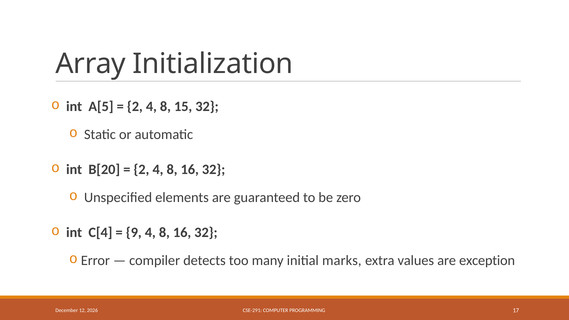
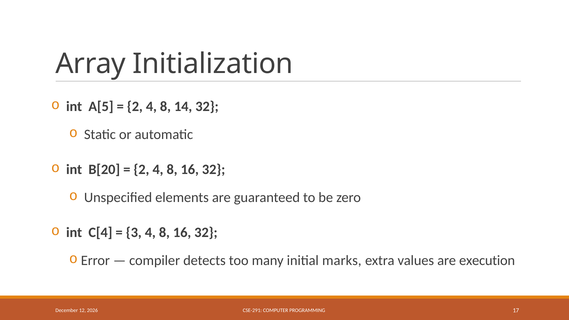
15: 15 -> 14
9: 9 -> 3
exception: exception -> execution
